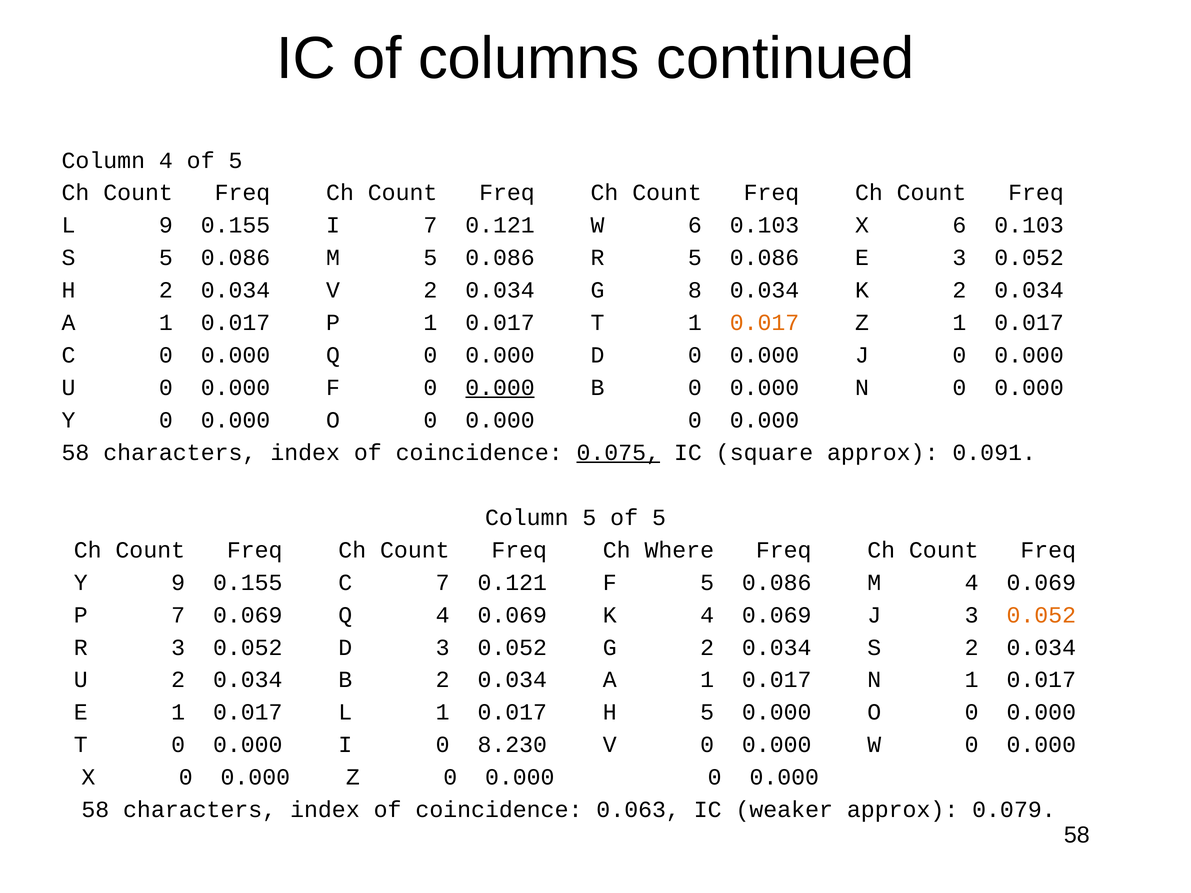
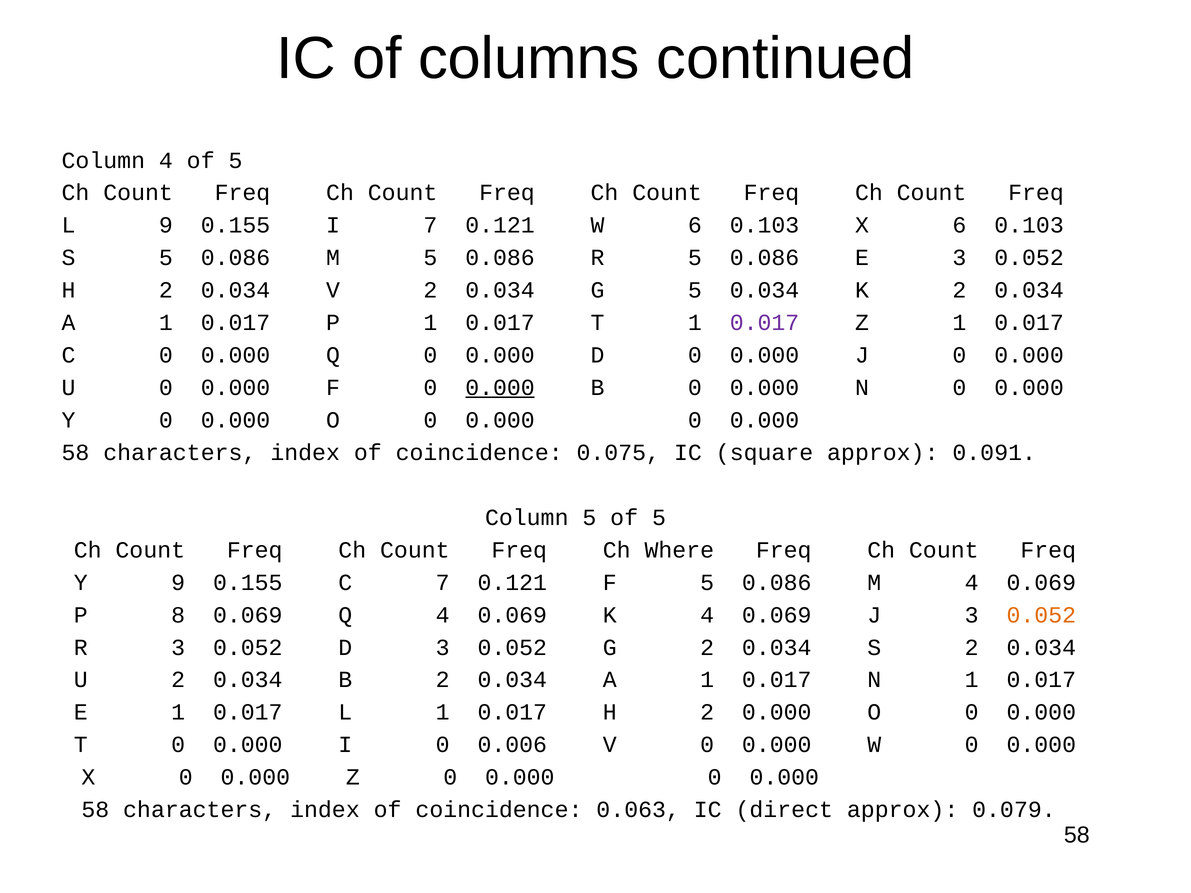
G 8: 8 -> 5
0.017 at (764, 323) colour: orange -> purple
0.075 underline: present -> none
P 7: 7 -> 8
0.017 H 5: 5 -> 2
8.230: 8.230 -> 0.006
weaker: weaker -> direct
